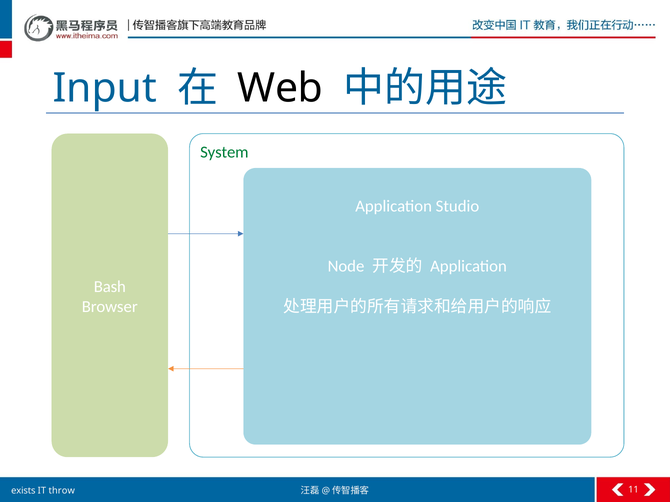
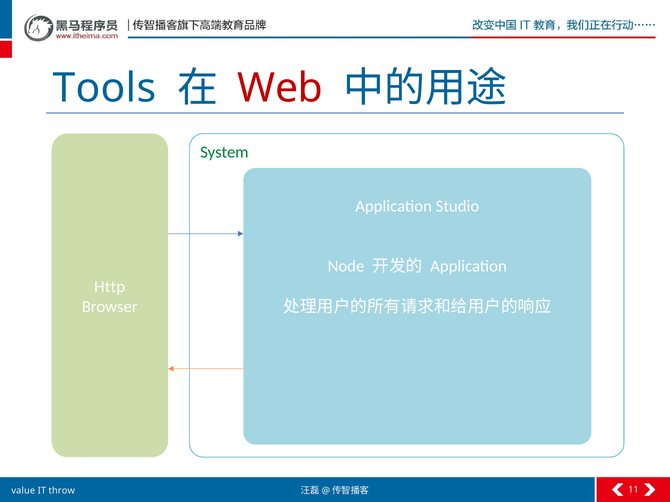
Input: Input -> Tools
Web colour: black -> red
Bash: Bash -> Http
exists: exists -> value
